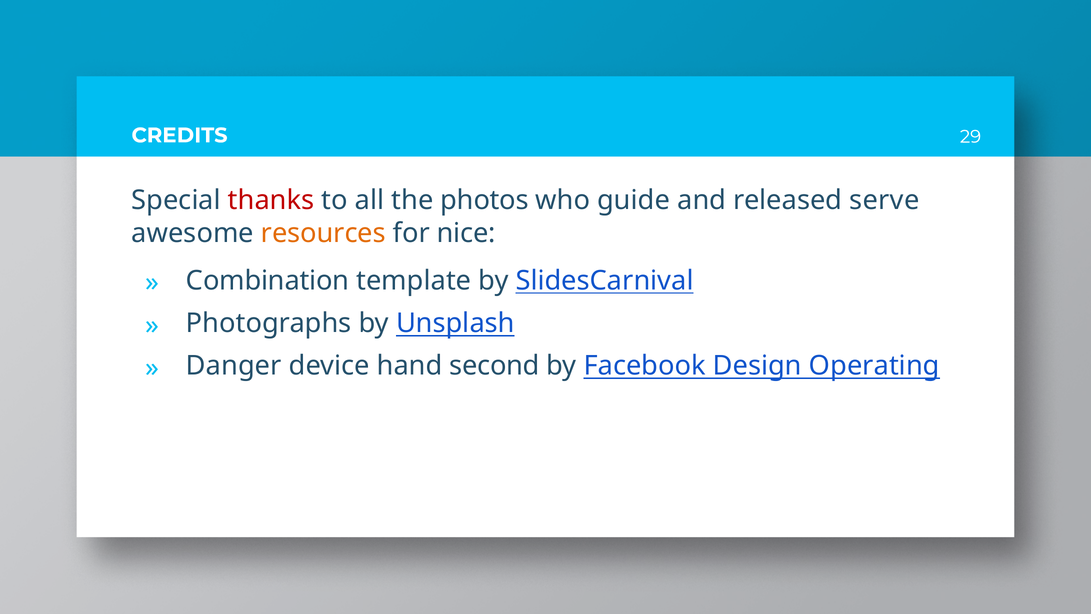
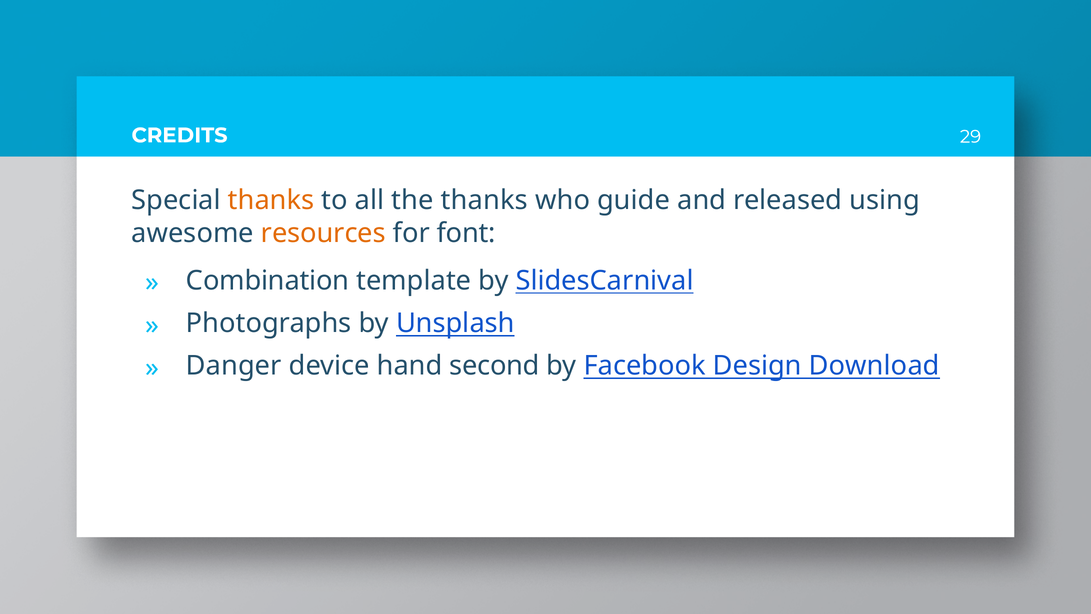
thanks at (271, 200) colour: red -> orange
the photos: photos -> thanks
serve: serve -> using
nice: nice -> font
Operating: Operating -> Download
